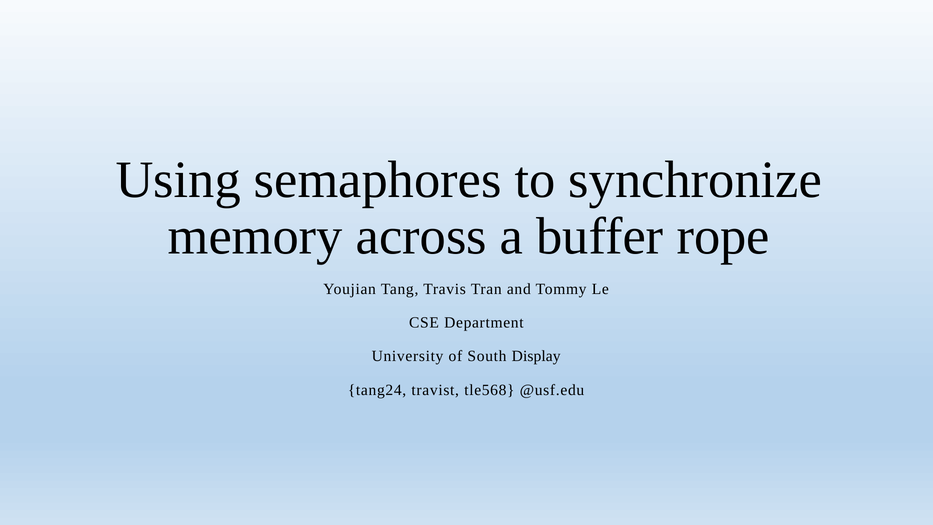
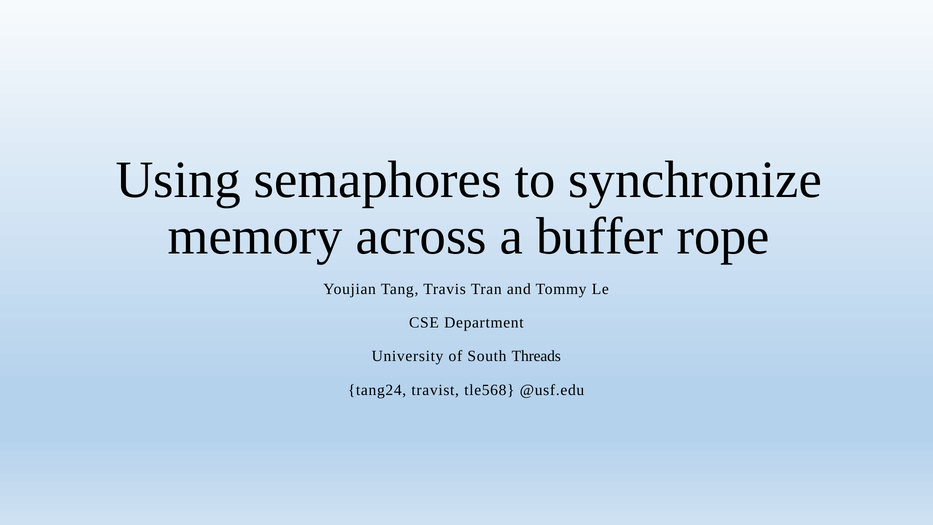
Display: Display -> Threads
